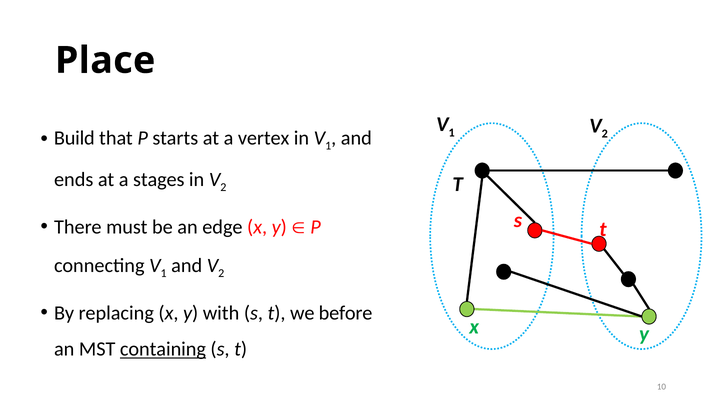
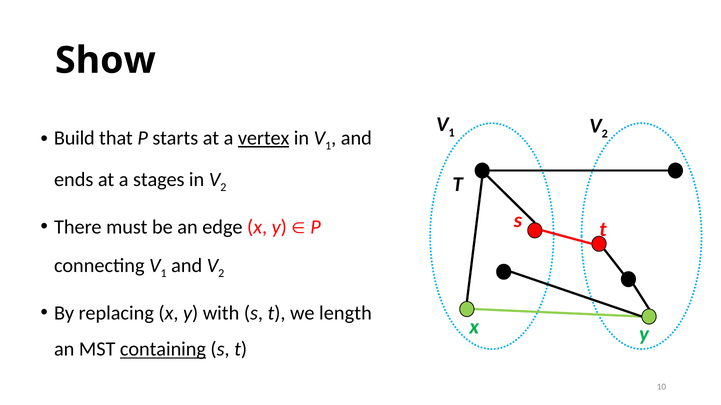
Place: Place -> Show
vertex underline: none -> present
before: before -> length
